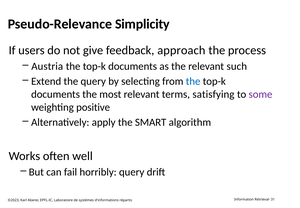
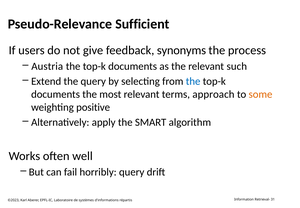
Simplicity: Simplicity -> Sufficient
approach: approach -> synonyms
satisfying: satisfying -> approach
some colour: purple -> orange
